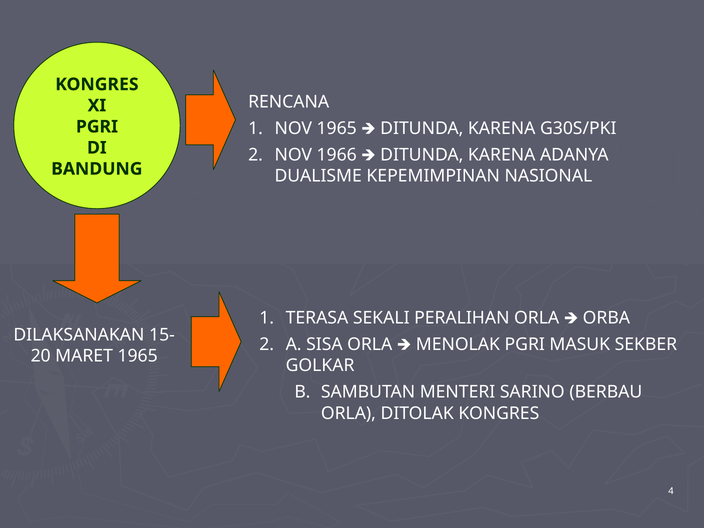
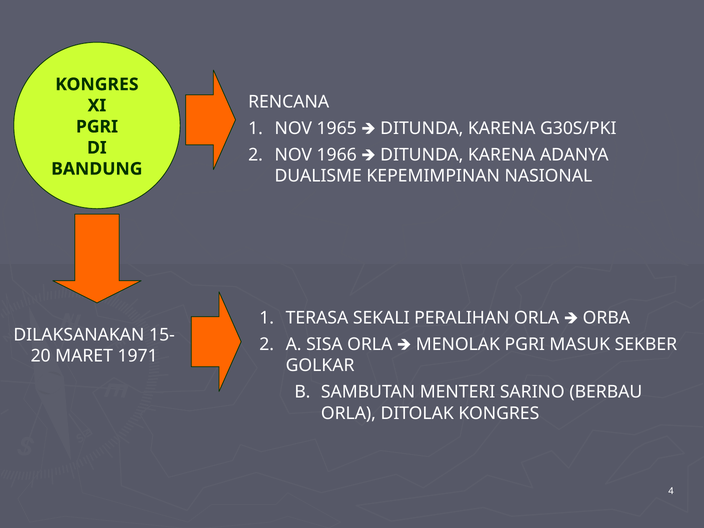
MARET 1965: 1965 -> 1971
